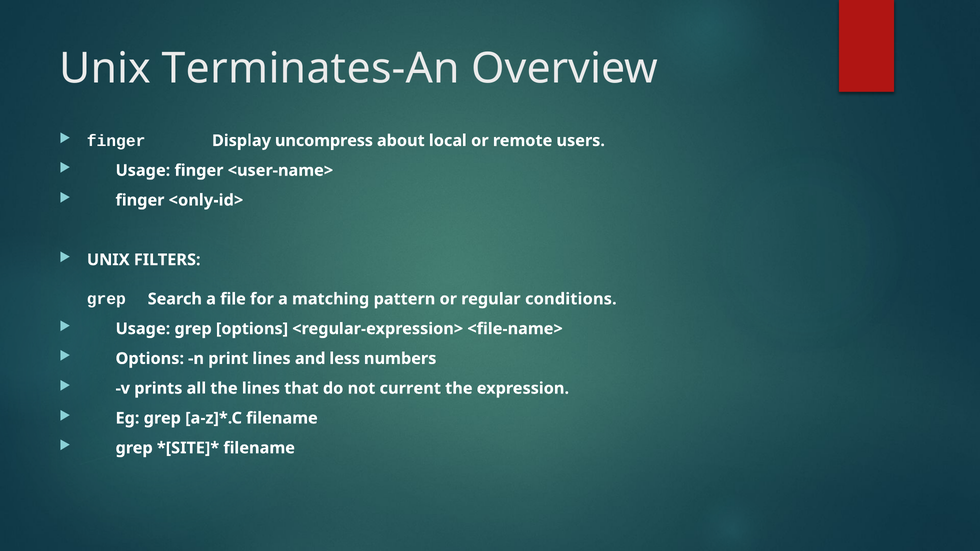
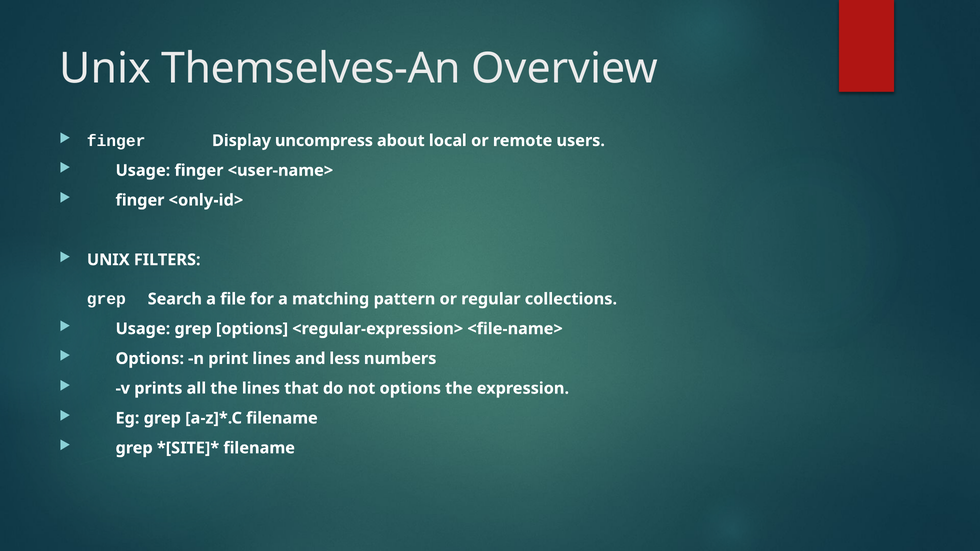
Terminates-An: Terminates-An -> Themselves-An
conditions: conditions -> collections
not current: current -> options
